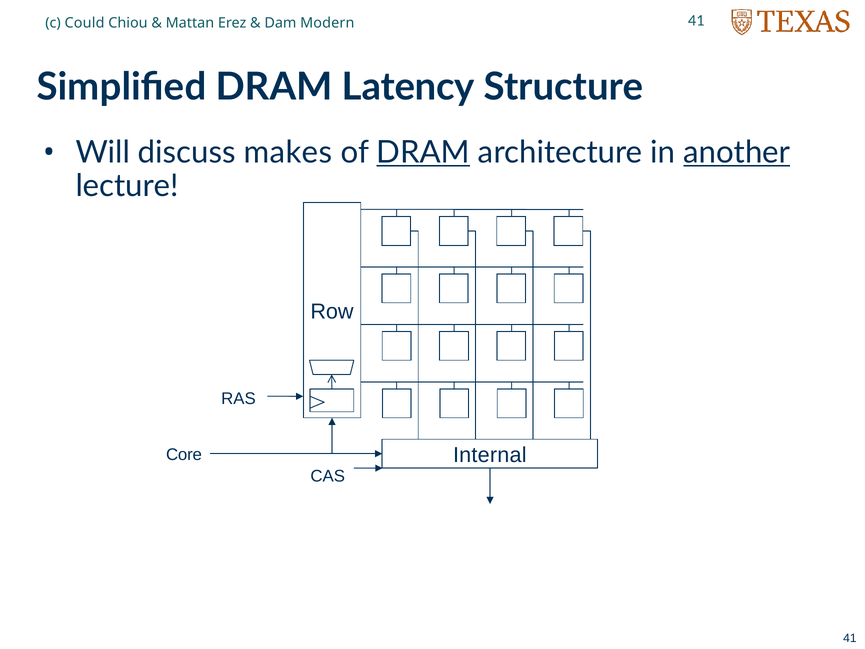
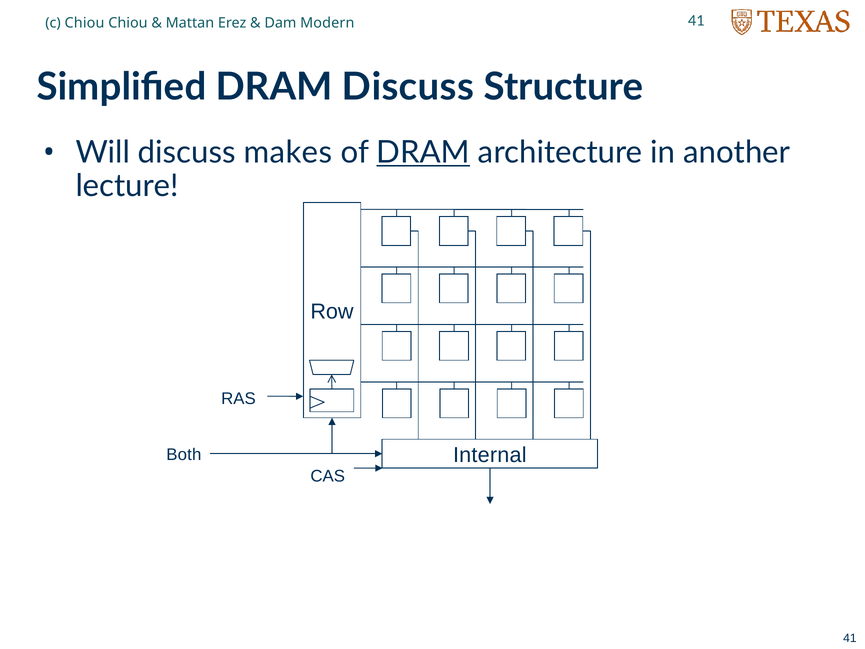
c Could: Could -> Chiou
DRAM Latency: Latency -> Discuss
another underline: present -> none
Core: Core -> Both
